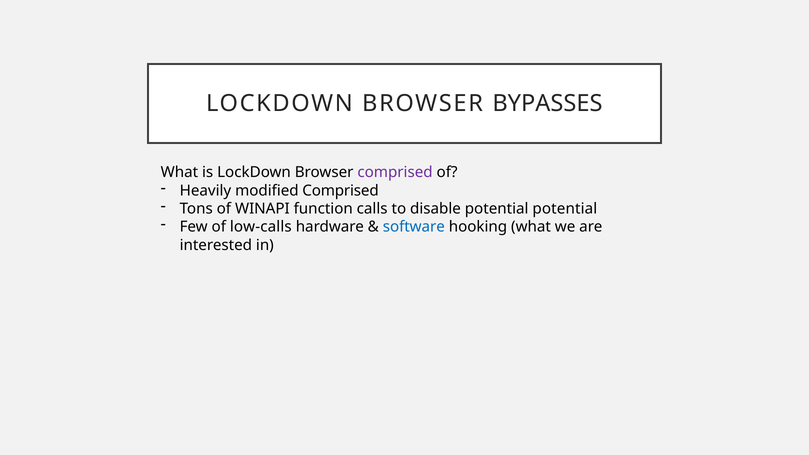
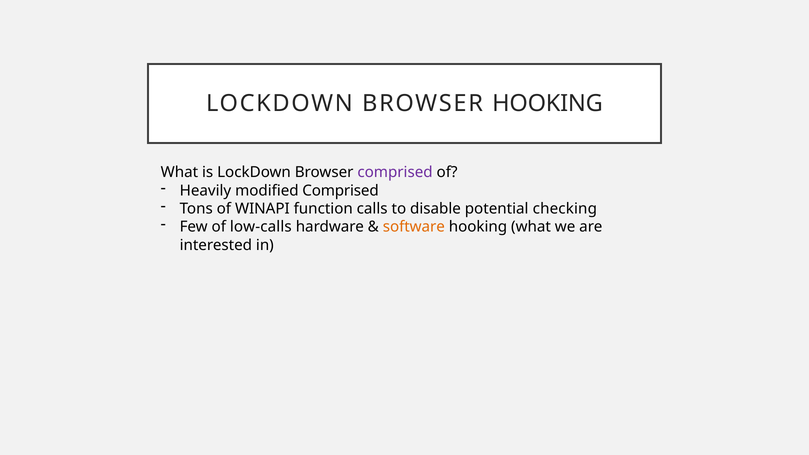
BROWSER BYPASSES: BYPASSES -> HOOKING
potential potential: potential -> checking
software colour: blue -> orange
